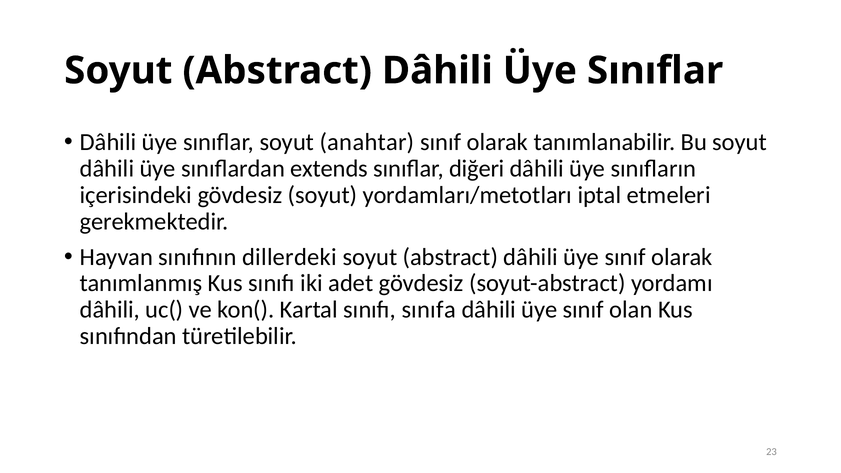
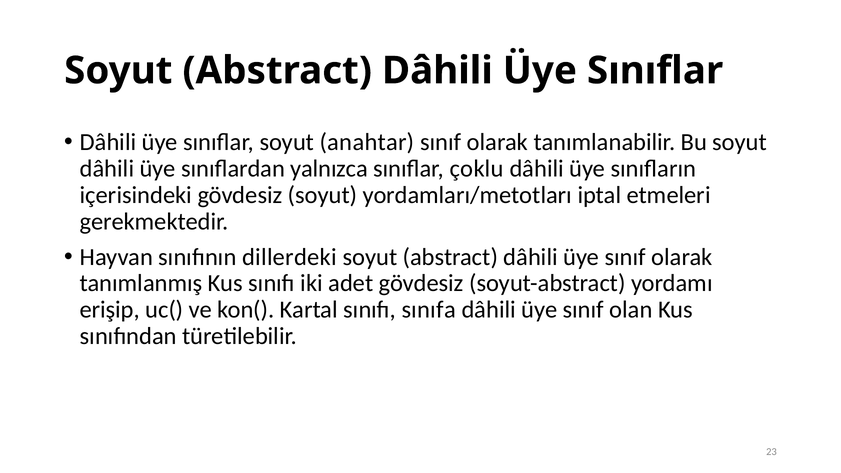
extends: extends -> yalnızca
diğeri: diğeri -> çoklu
dâhili at (110, 310): dâhili -> erişip
